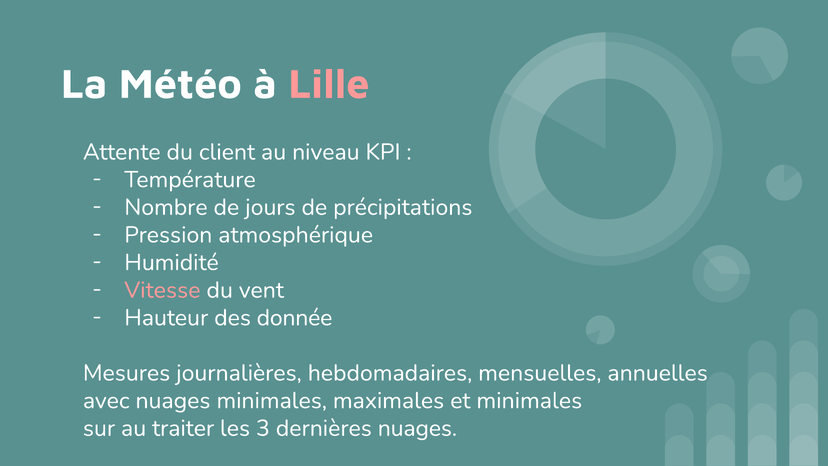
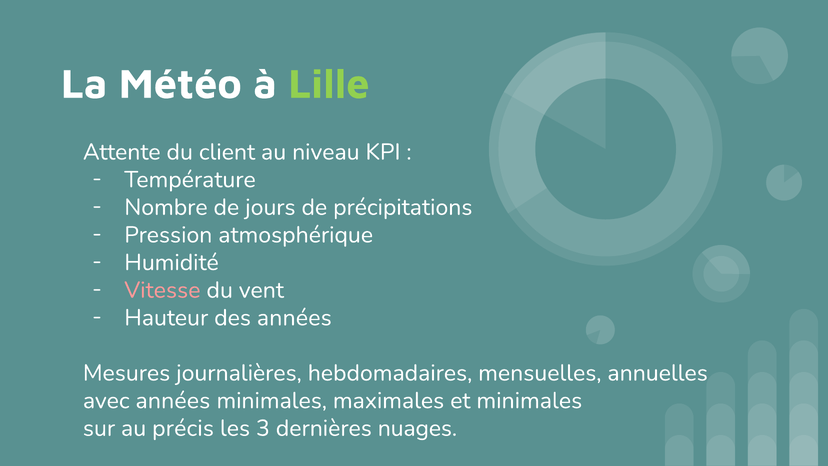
Lille colour: pink -> light green
des donnée: donnée -> années
avec nuages: nuages -> années
traiter: traiter -> précis
